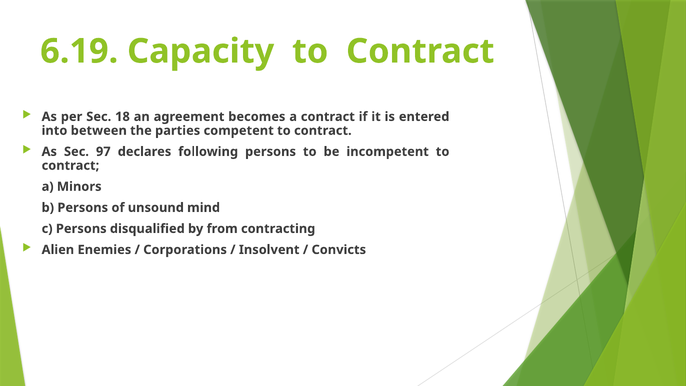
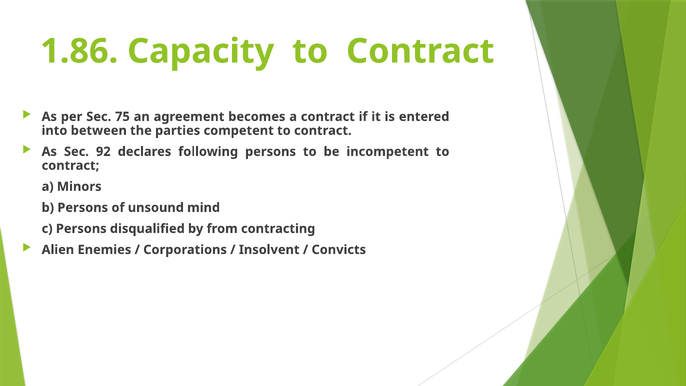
6.19: 6.19 -> 1.86
18: 18 -> 75
97: 97 -> 92
